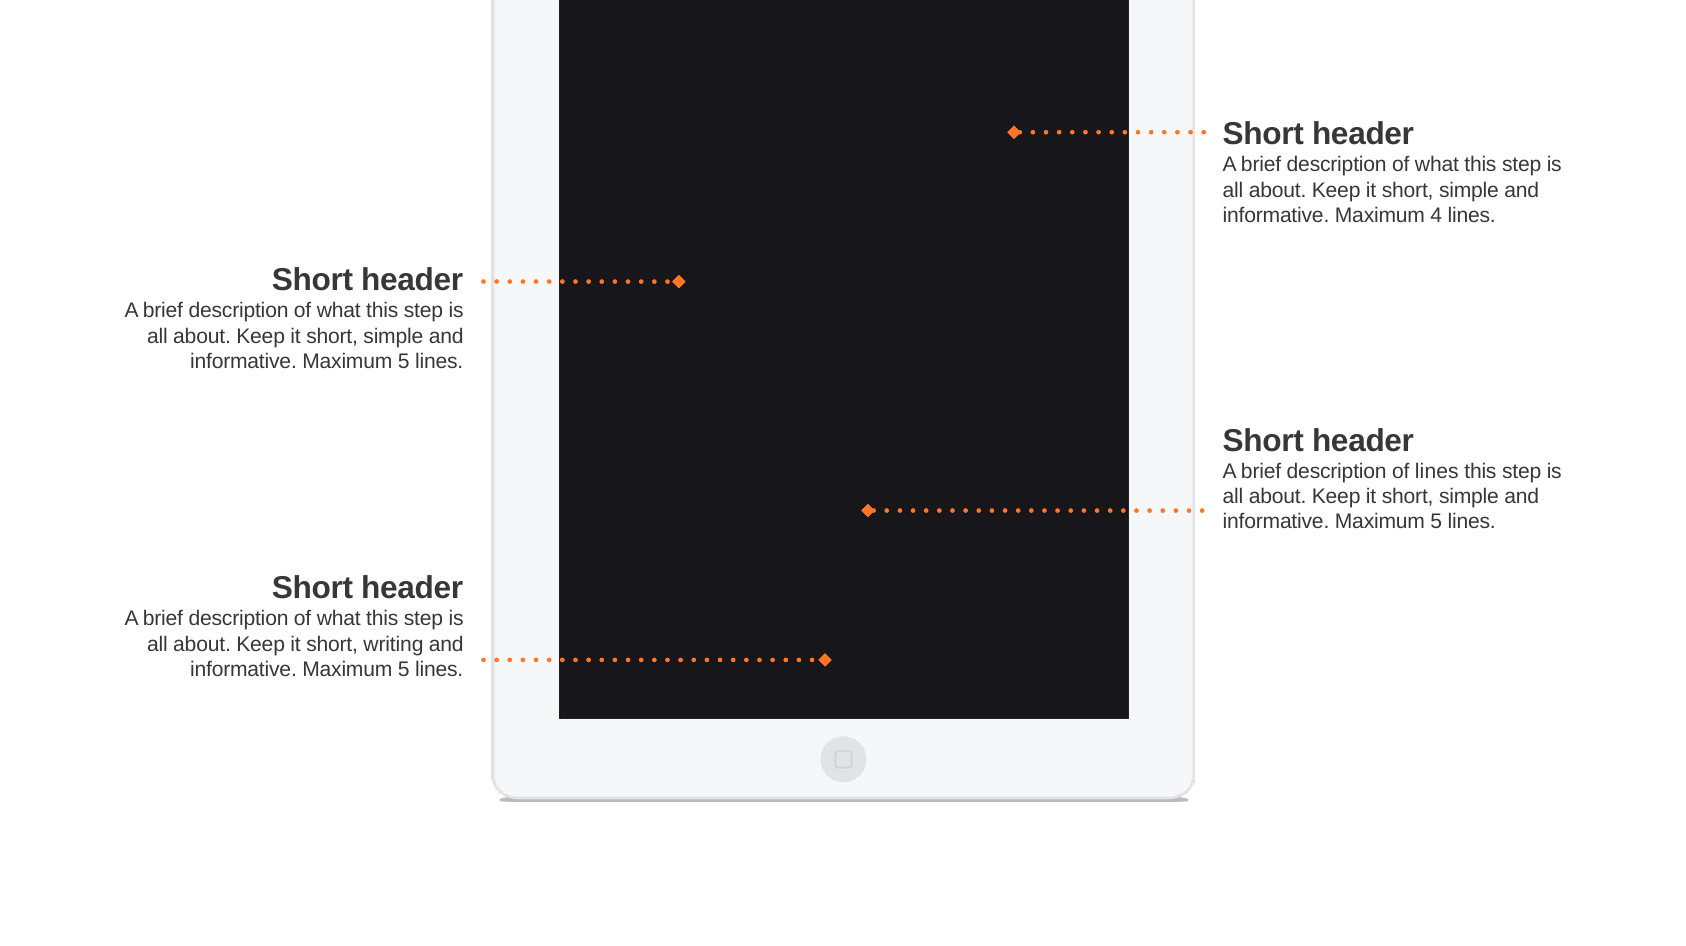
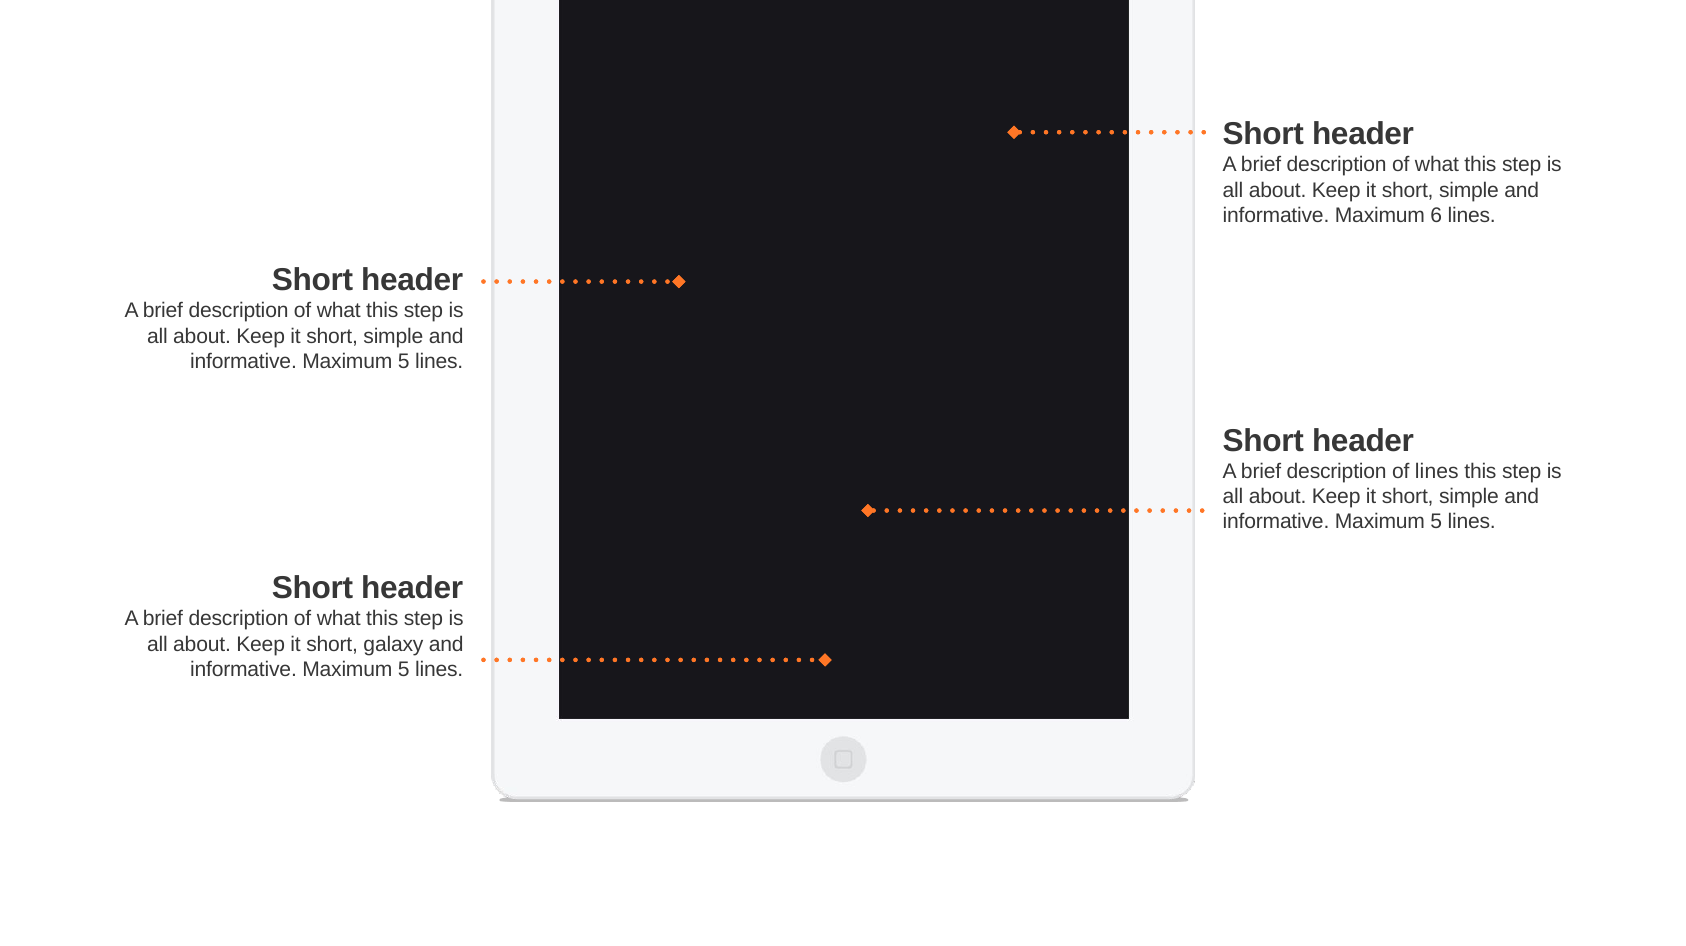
4: 4 -> 6
writing: writing -> galaxy
